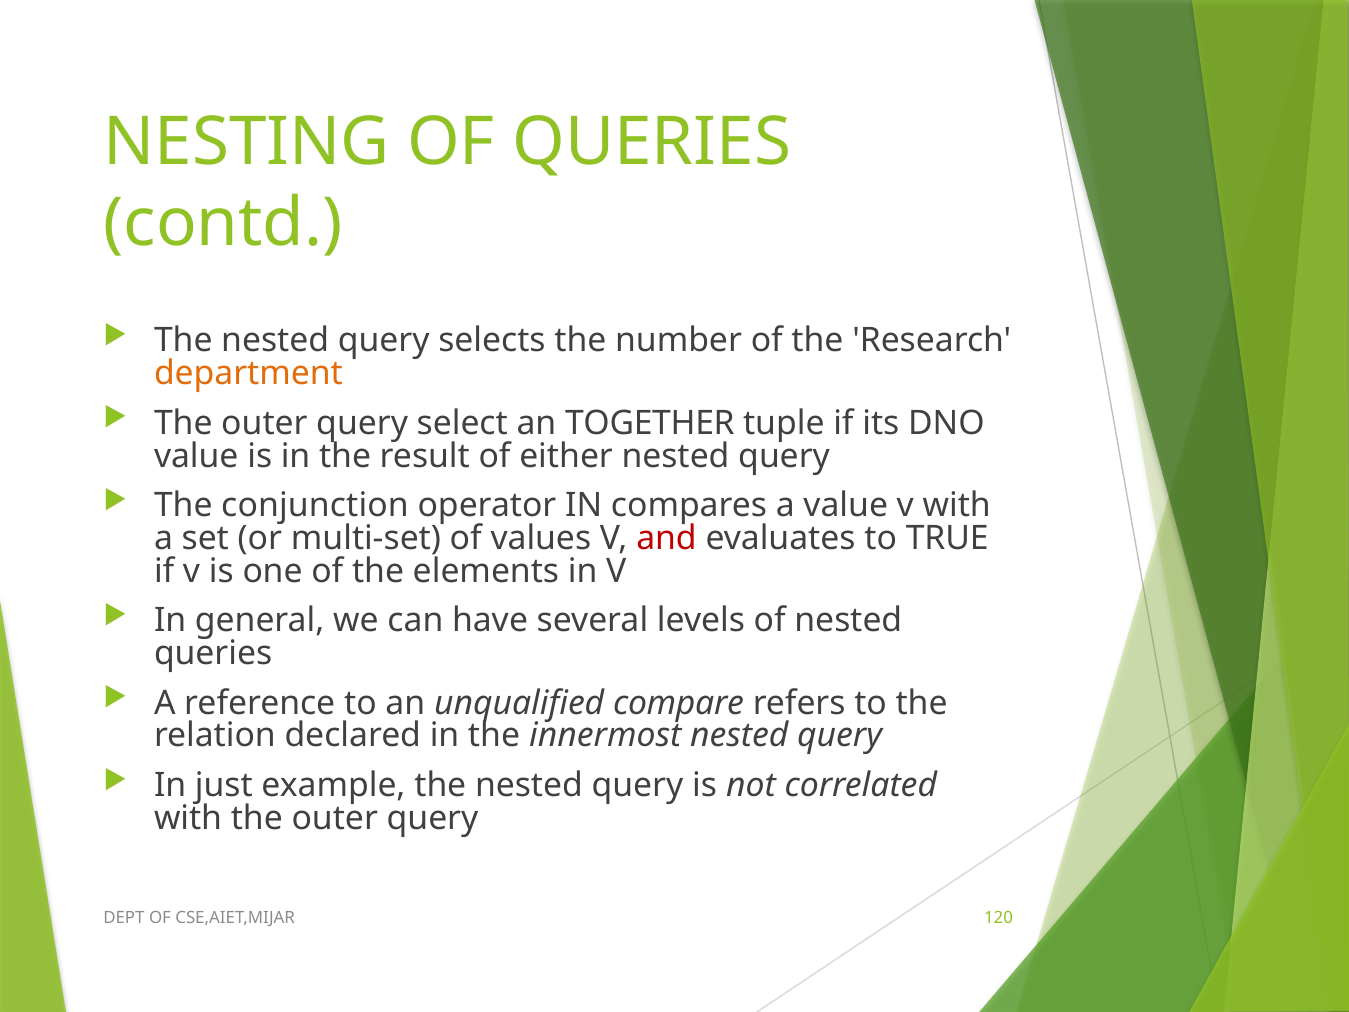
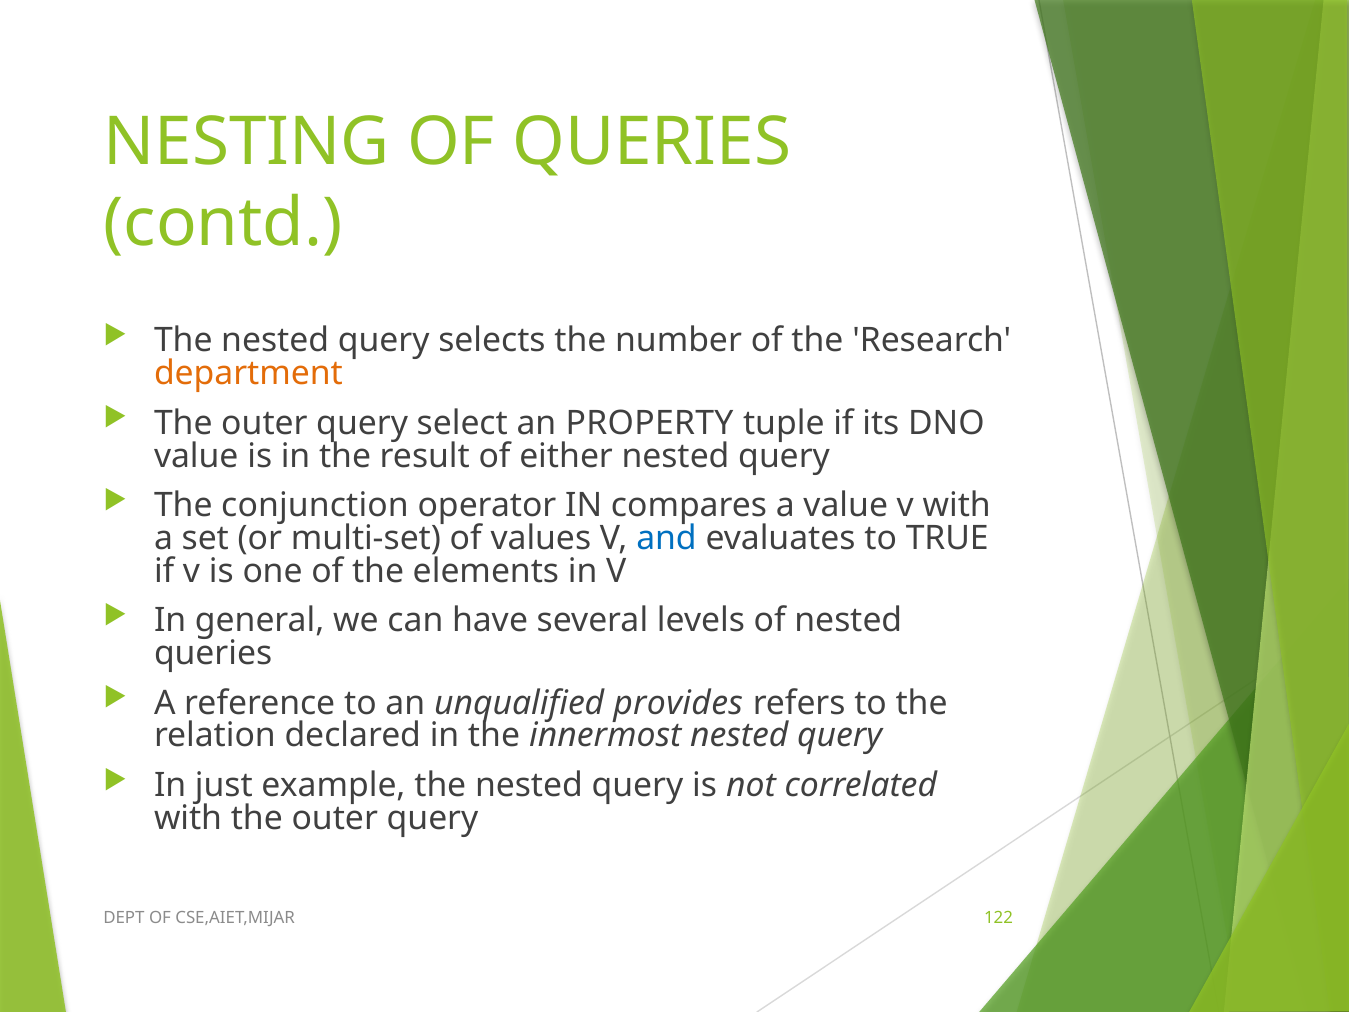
TOGETHER: TOGETHER -> PROPERTY
and colour: red -> blue
compare: compare -> provides
120: 120 -> 122
